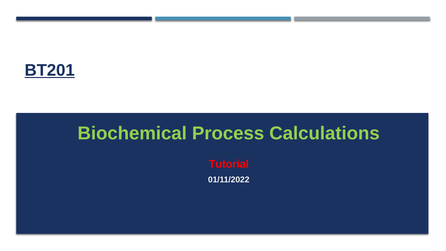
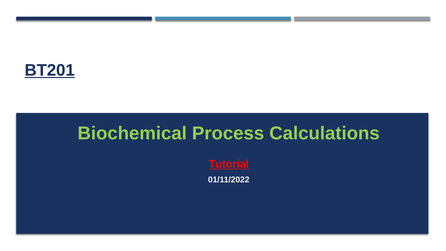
Tutorial underline: none -> present
